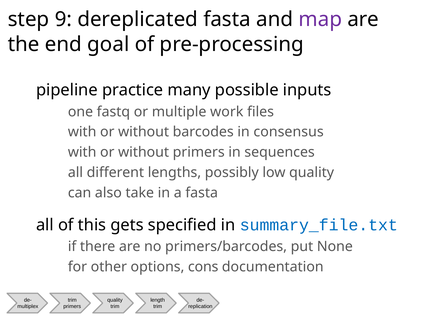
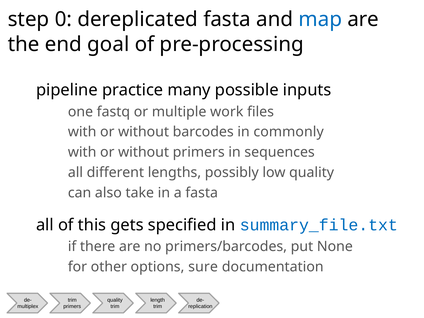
9: 9 -> 0
map colour: purple -> blue
consensus: consensus -> commonly
cons: cons -> sure
